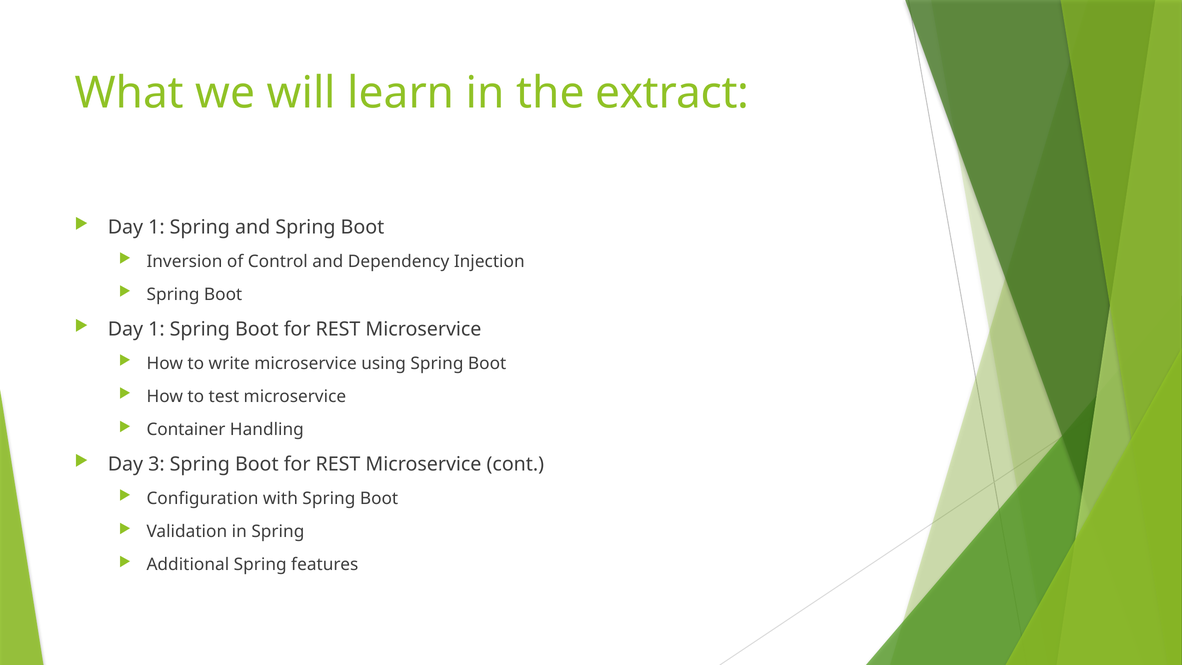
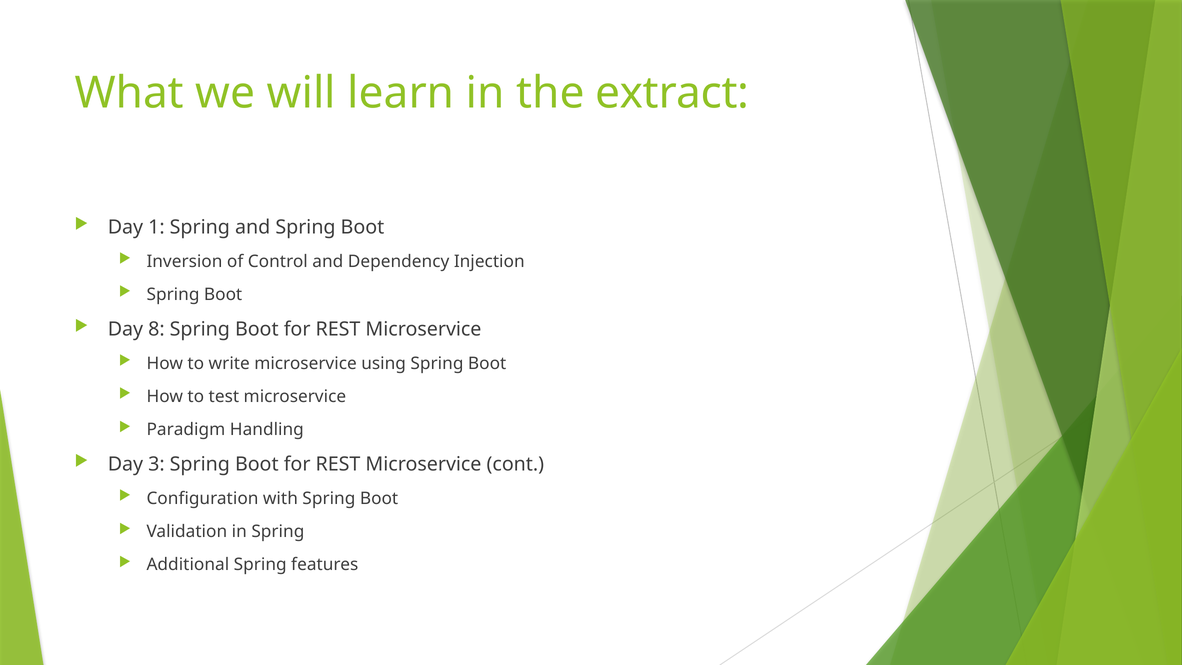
1 at (156, 329): 1 -> 8
Container: Container -> Paradigm
